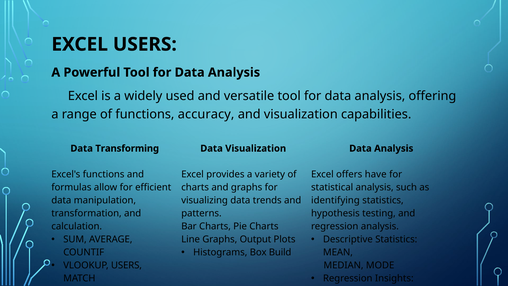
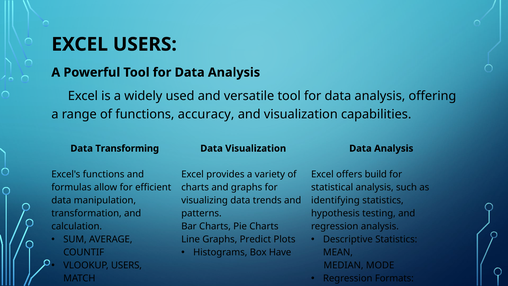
have: have -> build
Output: Output -> Predict
Build: Build -> Have
Insights: Insights -> Formats
